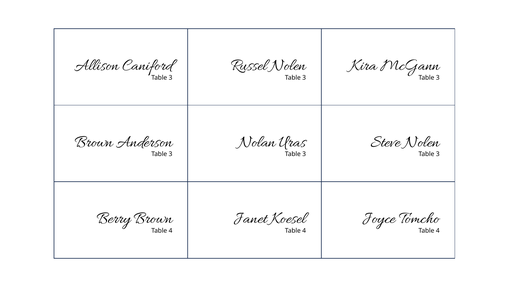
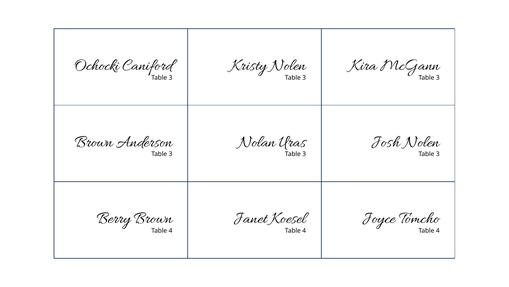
Allison: Allison -> Ochocki
Russel: Russel -> Kristy
Steve: Steve -> Josh
